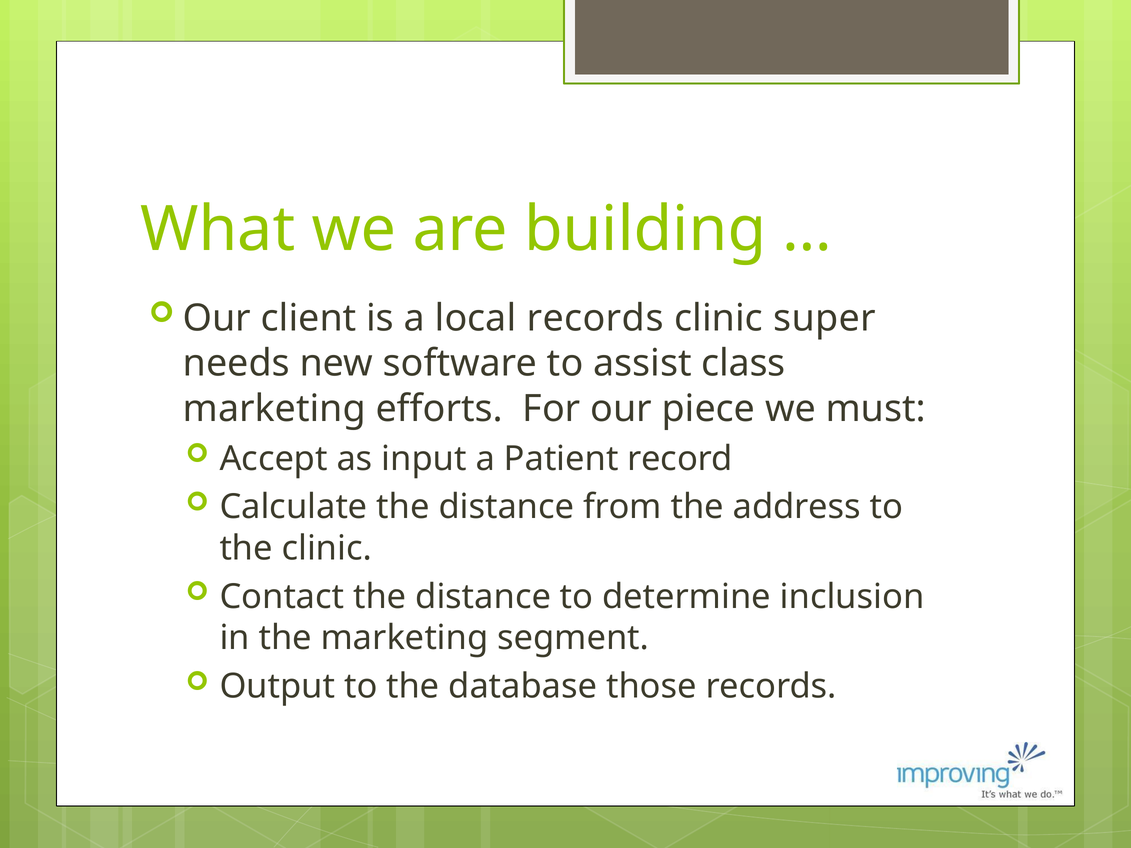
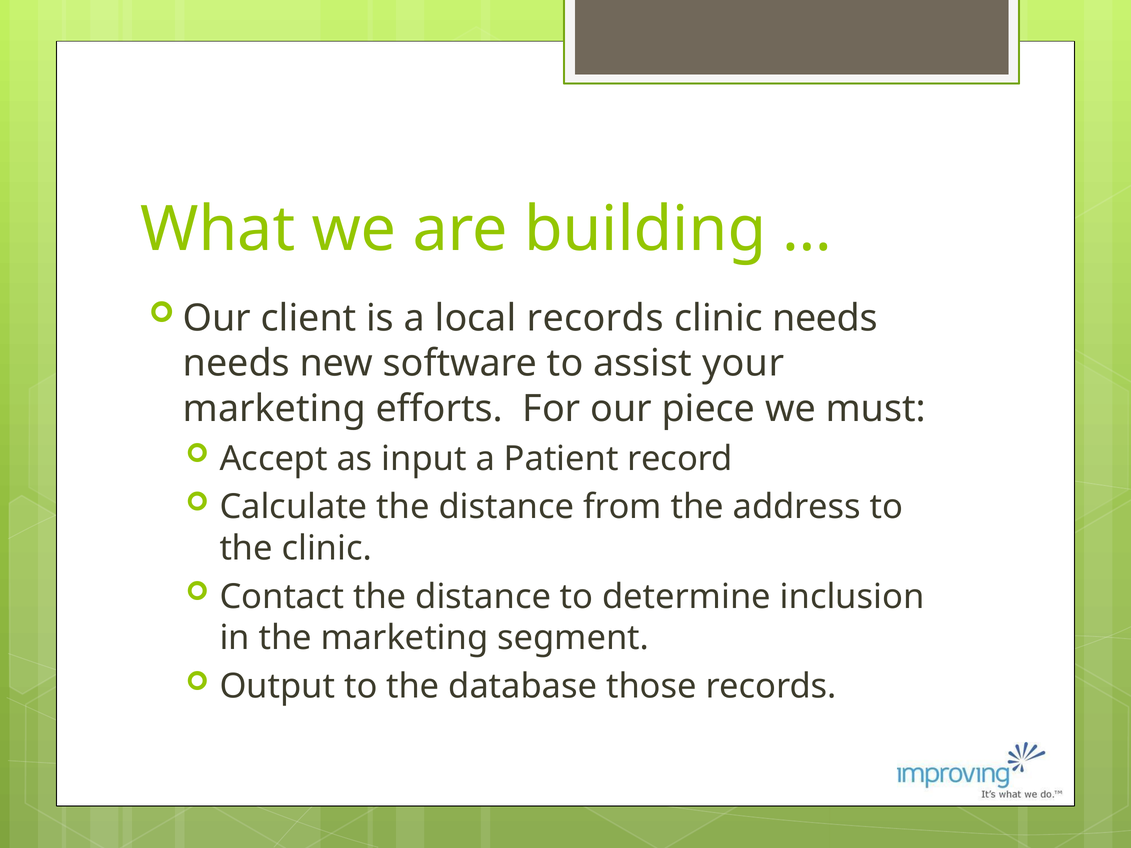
clinic super: super -> needs
class: class -> your
